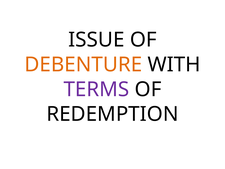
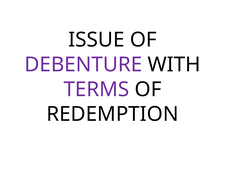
DEBENTURE colour: orange -> purple
